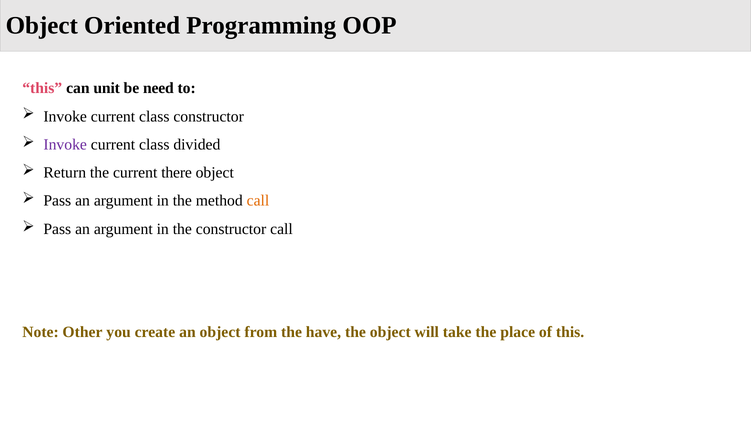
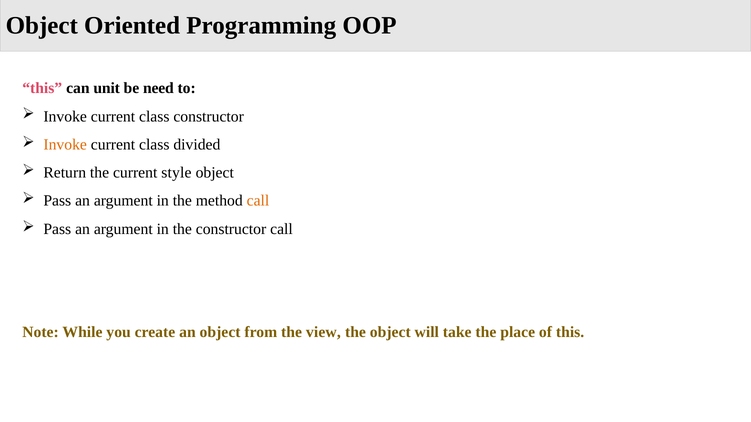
Invoke at (65, 145) colour: purple -> orange
there: there -> style
Other: Other -> While
have: have -> view
